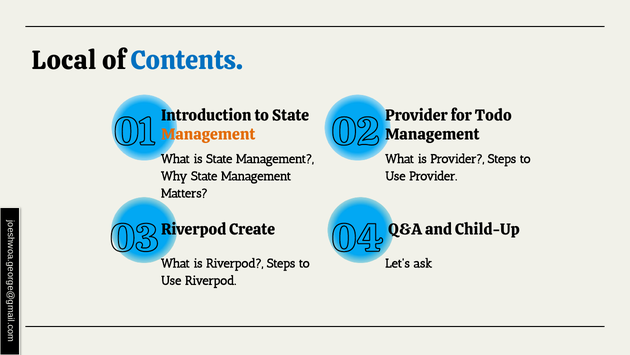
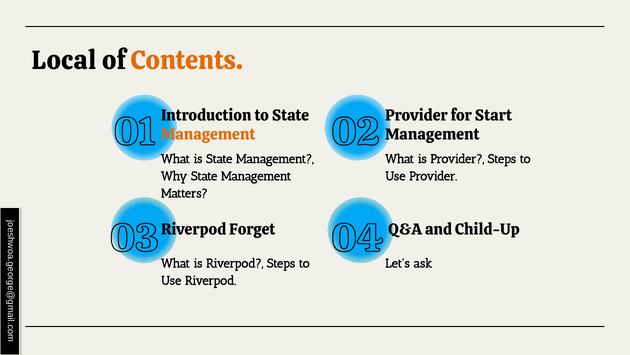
Contents colour: blue -> orange
Todo: Todo -> Start
Create: Create -> Forget
